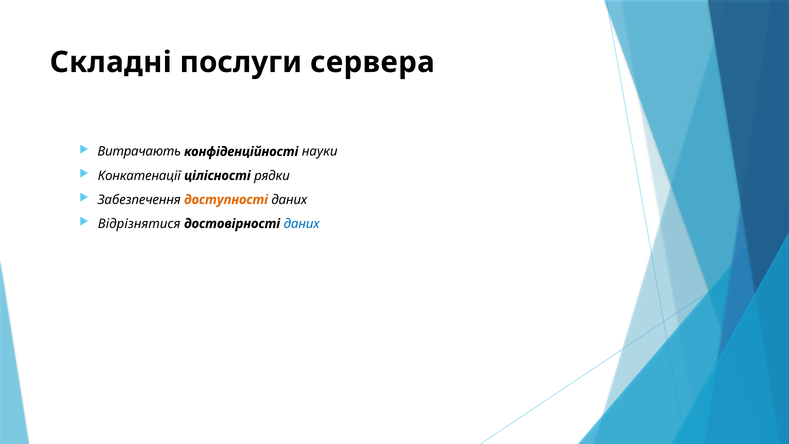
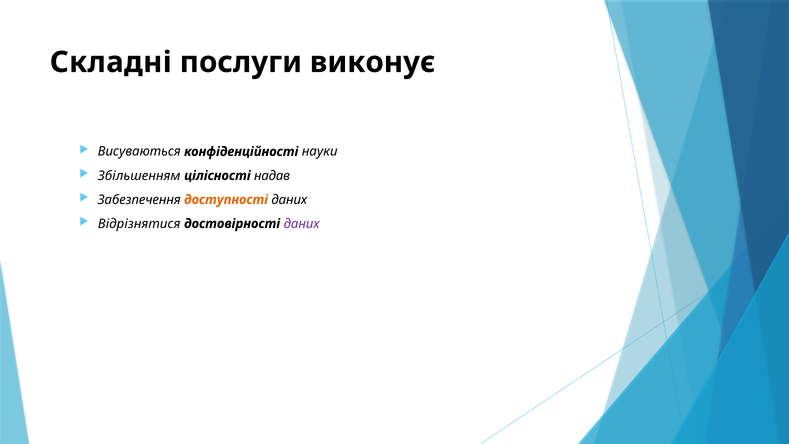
сервера: сервера -> виконує
Витрачають: Витрачають -> Висуваються
Конкатенації: Конкатенації -> Збільшенням
рядки: рядки -> надав
даних at (302, 224) colour: blue -> purple
